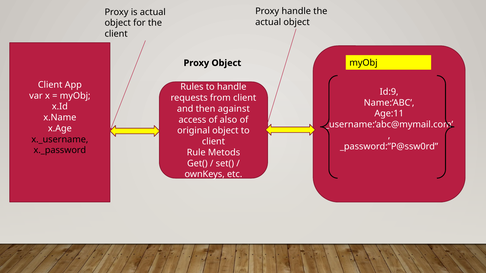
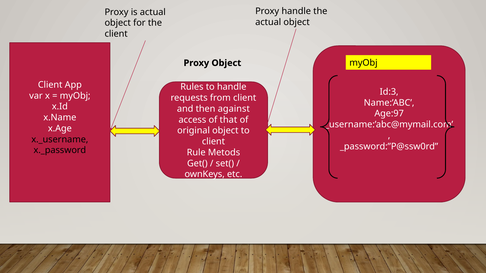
Id:9: Id:9 -> Id:3
Age:11: Age:11 -> Age:97
also: also -> that
